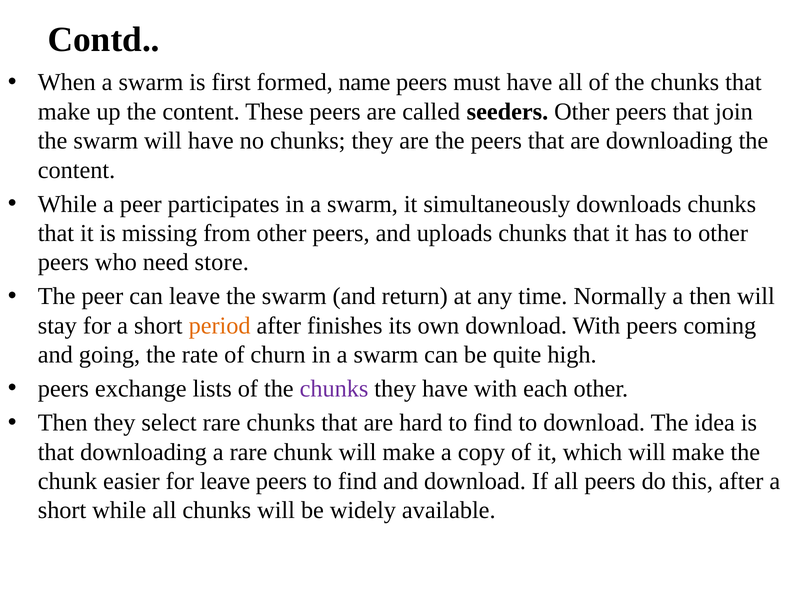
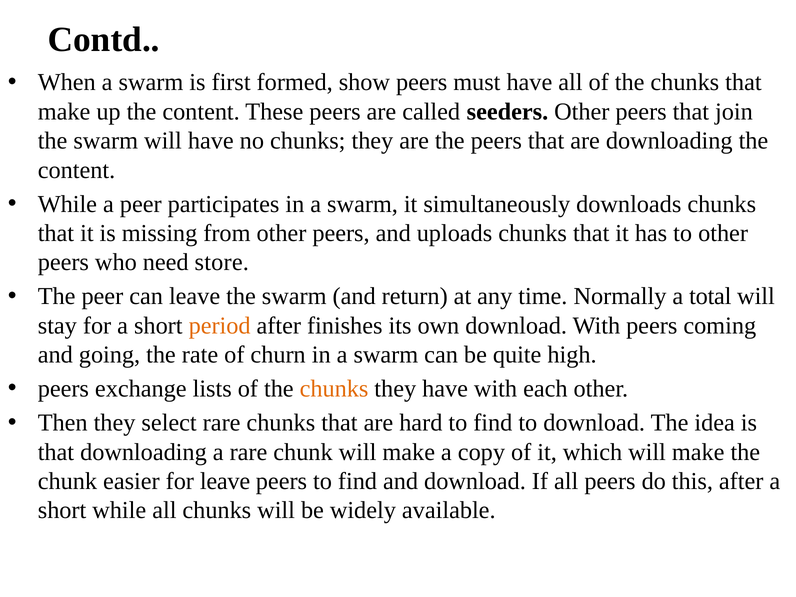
name: name -> show
a then: then -> total
chunks at (334, 389) colour: purple -> orange
